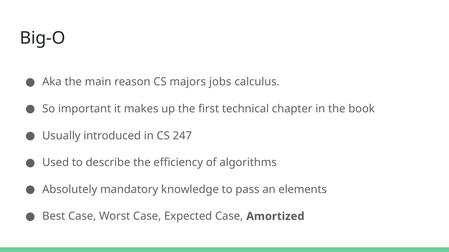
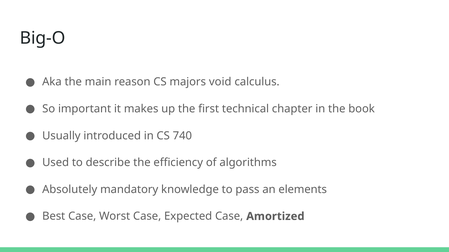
jobs: jobs -> void
247: 247 -> 740
